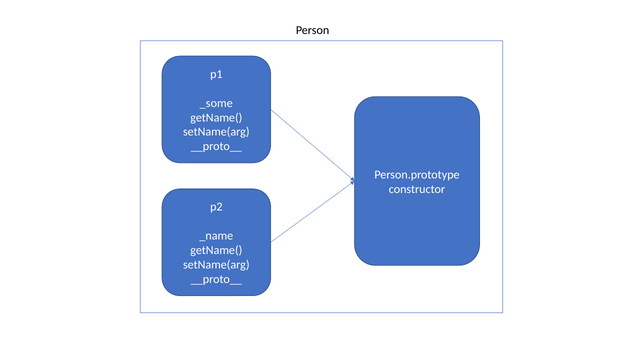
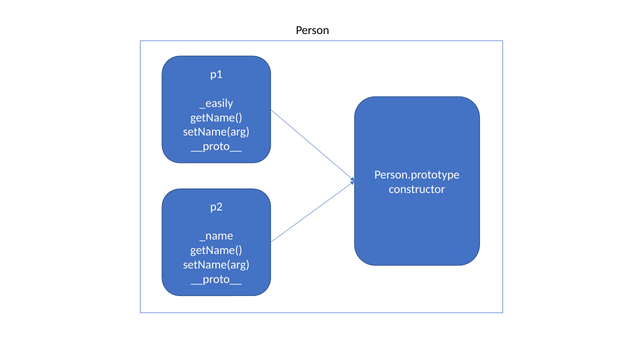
_some: _some -> _easily
